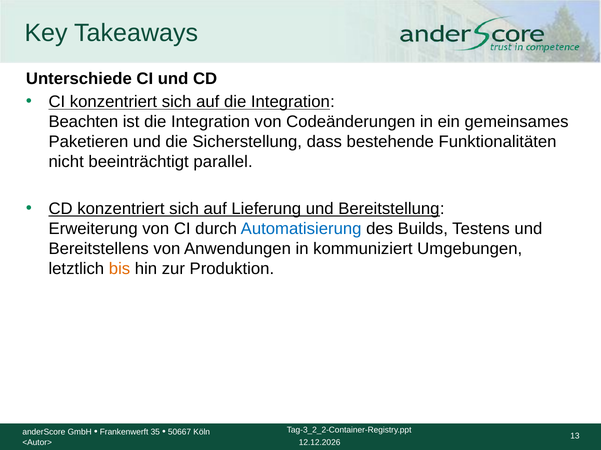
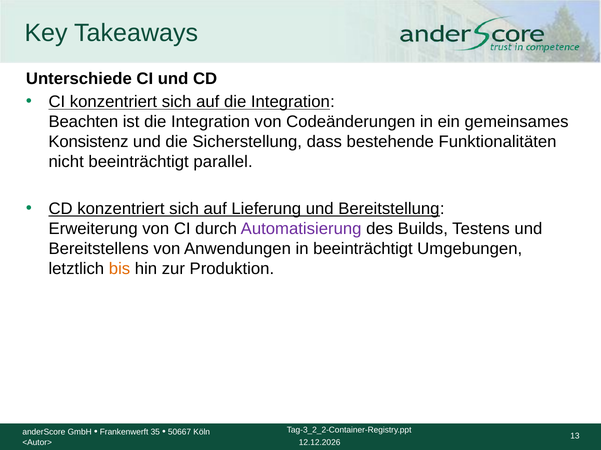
Paketieren: Paketieren -> Konsistenz
Automatisierung colour: blue -> purple
in kommuniziert: kommuniziert -> beeinträchtigt
